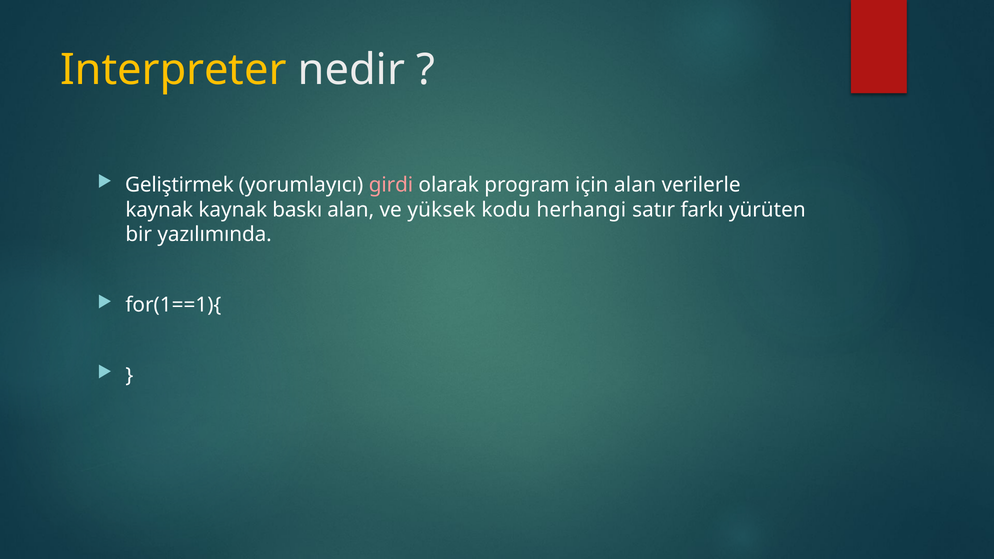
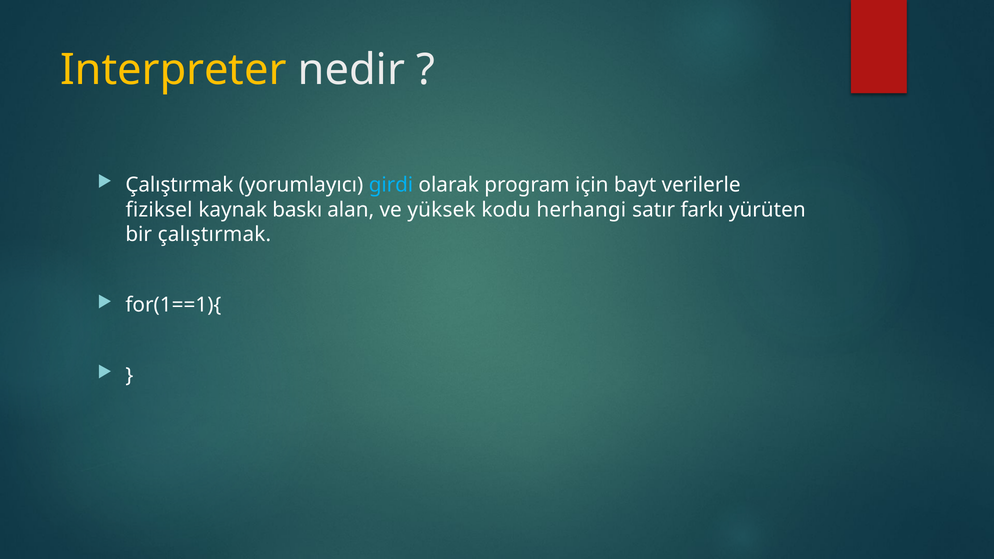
Geliştirmek at (179, 185): Geliştirmek -> Çalıştırmak
girdi colour: pink -> light blue
için alan: alan -> bayt
kaynak at (159, 210): kaynak -> fiziksel
bir yazılımında: yazılımında -> çalıştırmak
